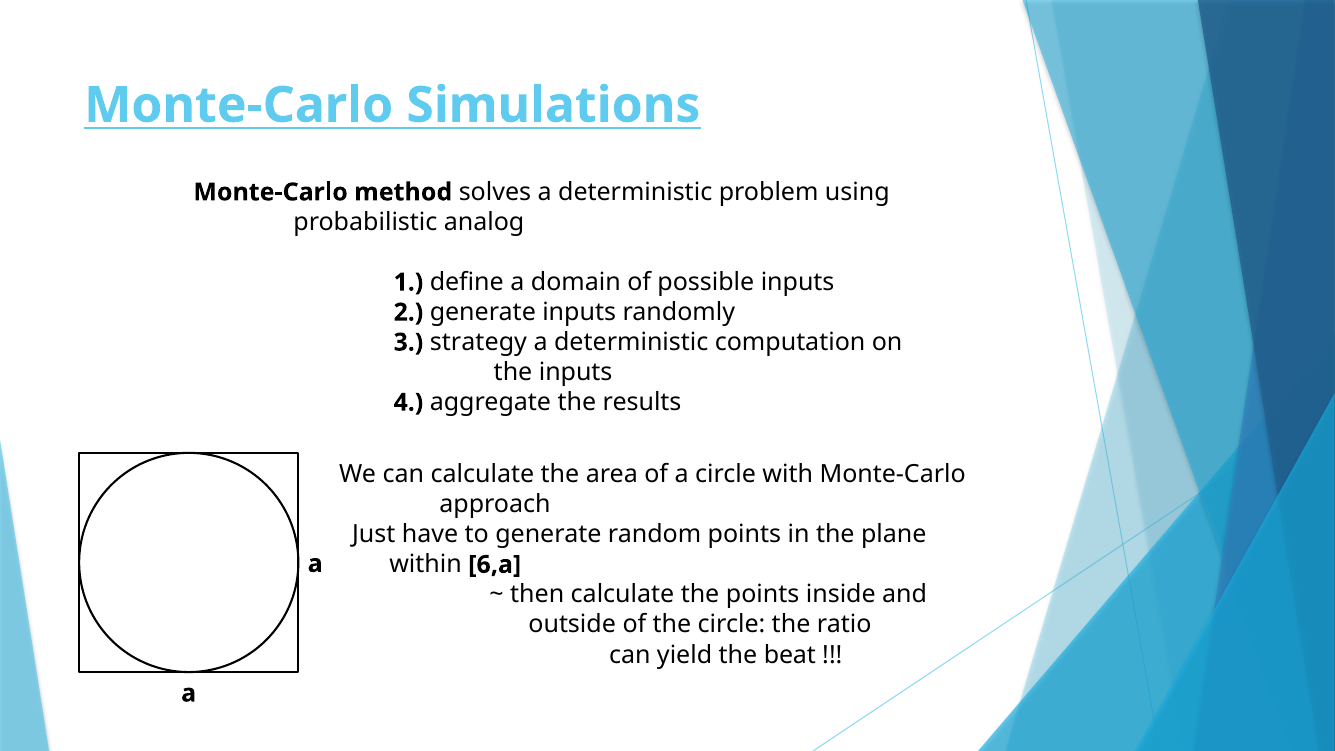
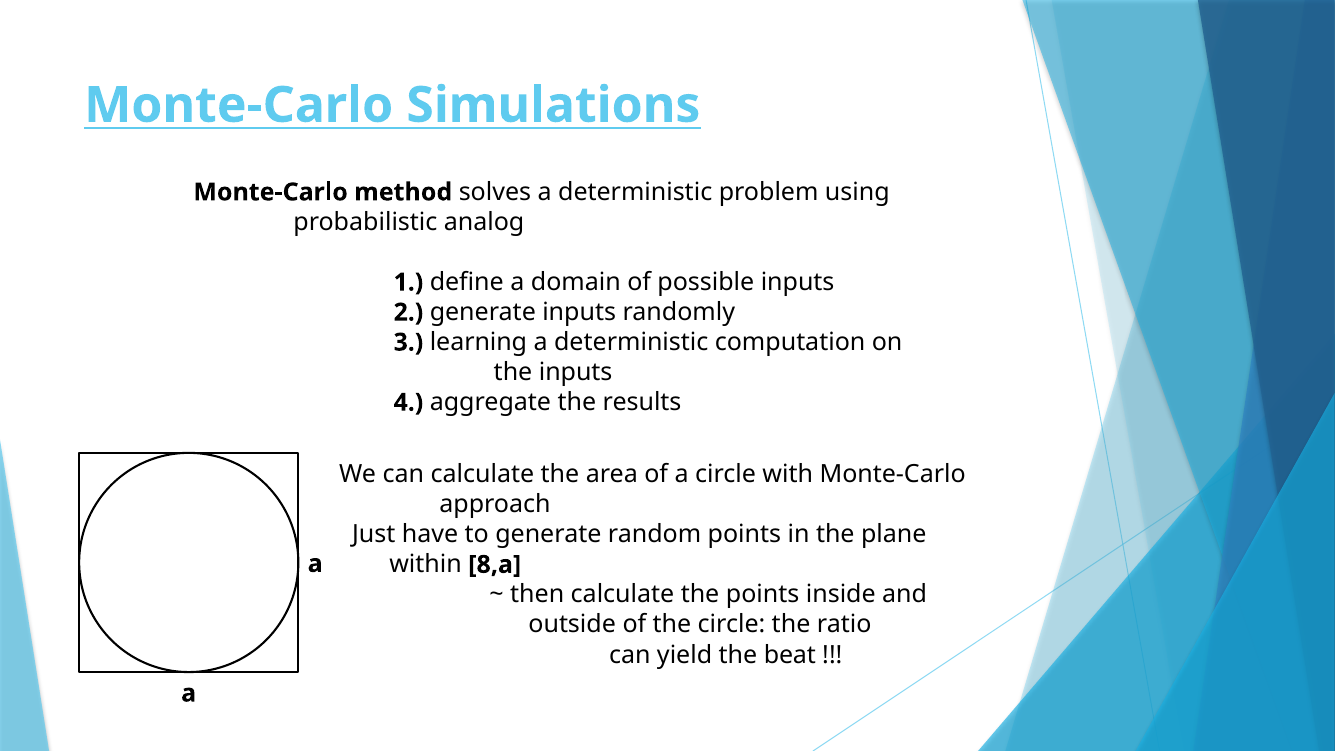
strategy: strategy -> learning
6,a: 6,a -> 8,a
